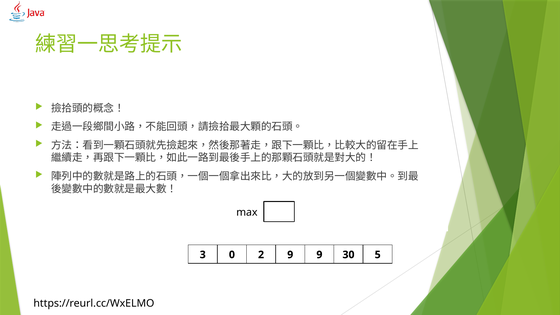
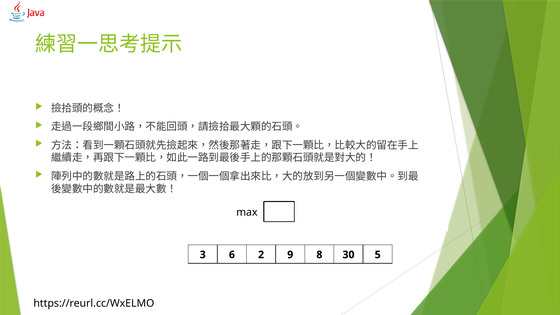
0: 0 -> 6
9 9: 9 -> 8
